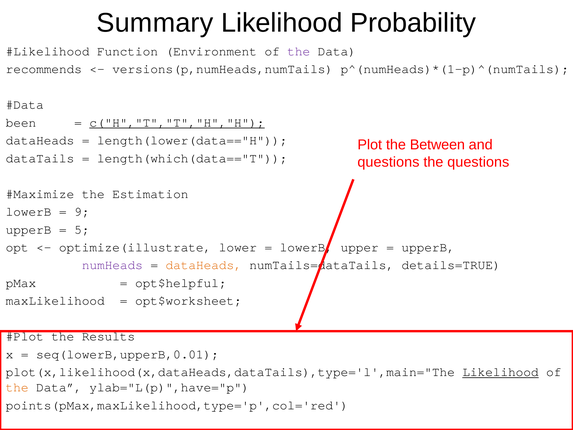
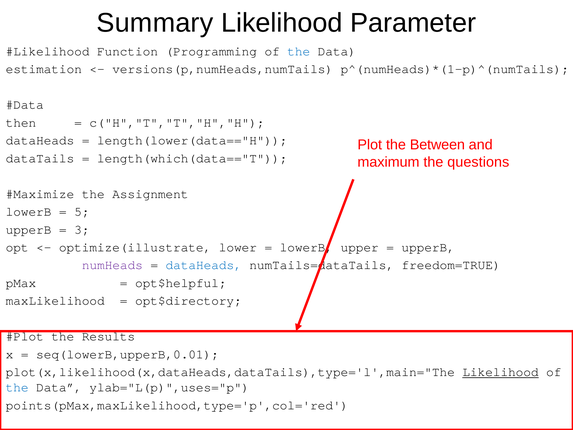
Probability: Probability -> Parameter
Environment: Environment -> Programming
the at (299, 51) colour: purple -> blue
recommends: recommends -> estimation
been: been -> then
c("H","T","T","H","H underline: present -> none
questions at (388, 162): questions -> maximum
Estimation: Estimation -> Assignment
9: 9 -> 5
5: 5 -> 3
dataHeads at (204, 265) colour: orange -> blue
details=TRUE: details=TRUE -> freedom=TRUE
opt$worksheet: opt$worksheet -> opt$directory
the at (17, 387) colour: orange -> blue
ylab="L(p)",have="p: ylab="L(p)",have="p -> ylab="L(p)",uses="p
